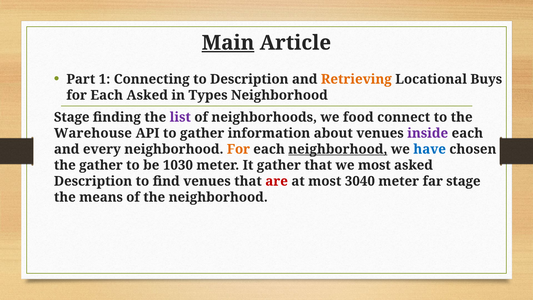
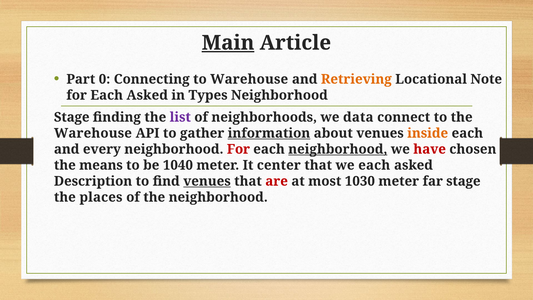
1: 1 -> 0
to Description: Description -> Warehouse
Buys: Buys -> Note
food: food -> data
information underline: none -> present
inside colour: purple -> orange
For at (238, 149) colour: orange -> red
have colour: blue -> red
the gather: gather -> means
1030: 1030 -> 1040
It gather: gather -> center
we most: most -> each
venues at (207, 181) underline: none -> present
3040: 3040 -> 1030
means: means -> places
